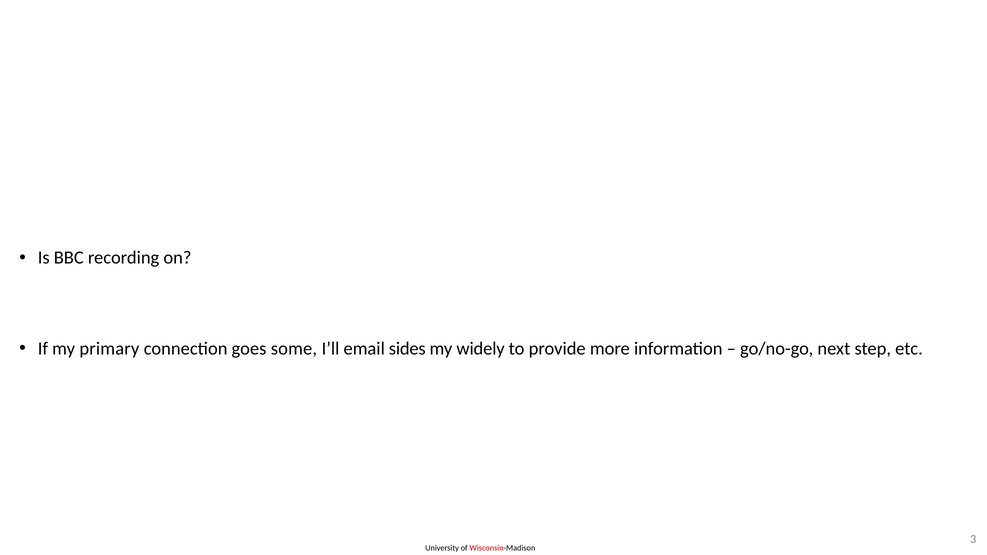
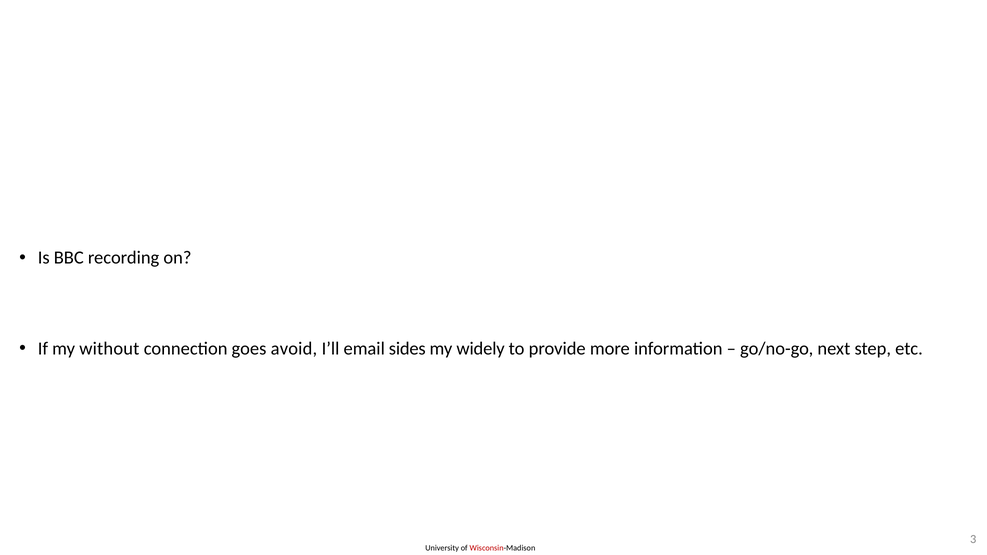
primary: primary -> without
some: some -> avoid
